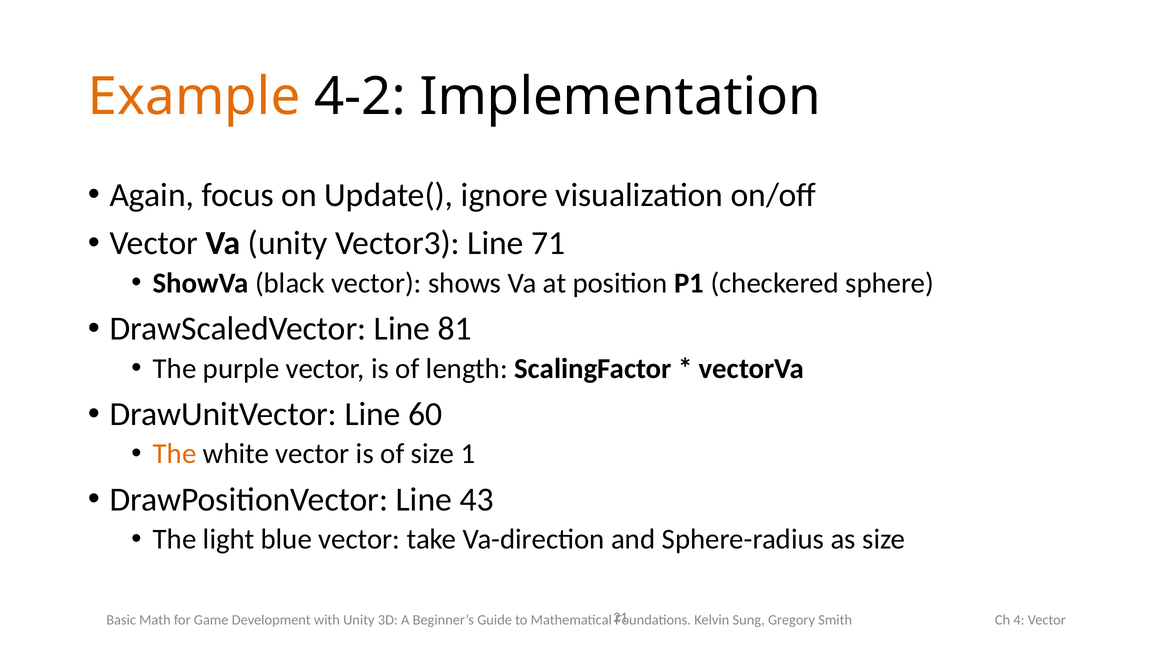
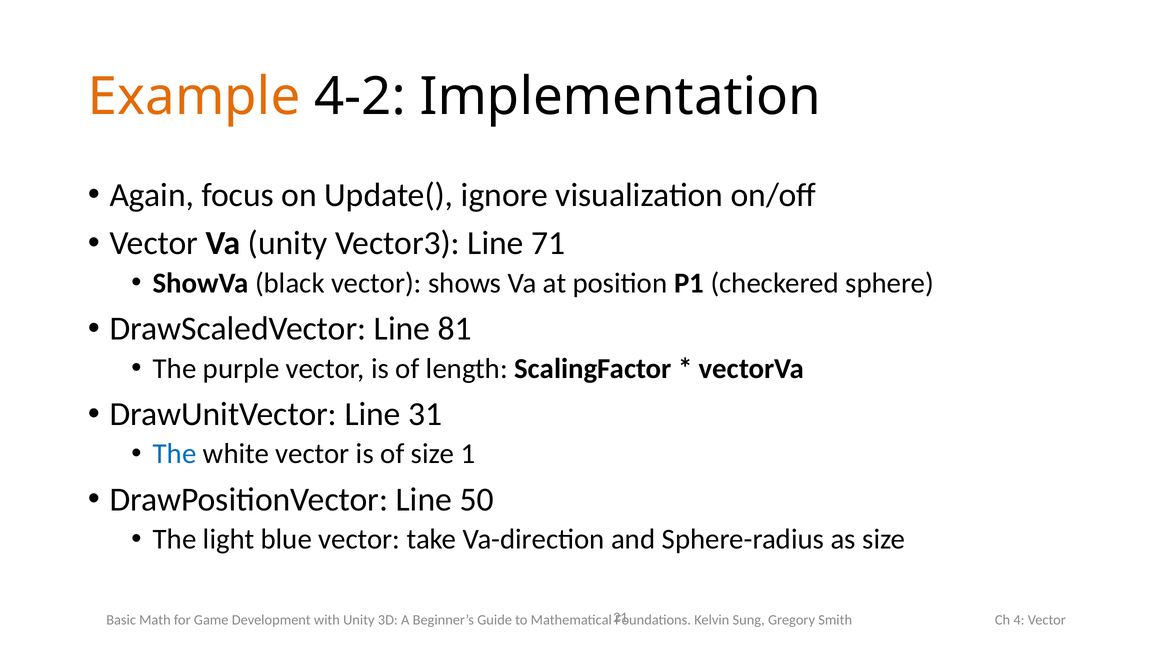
60: 60 -> 31
The at (175, 454) colour: orange -> blue
43: 43 -> 50
